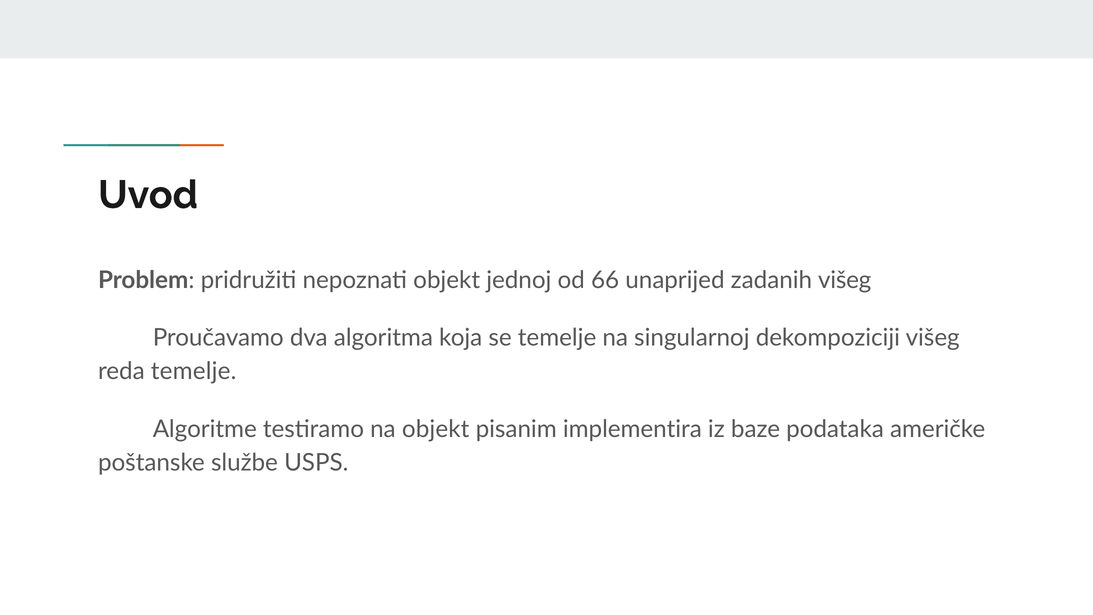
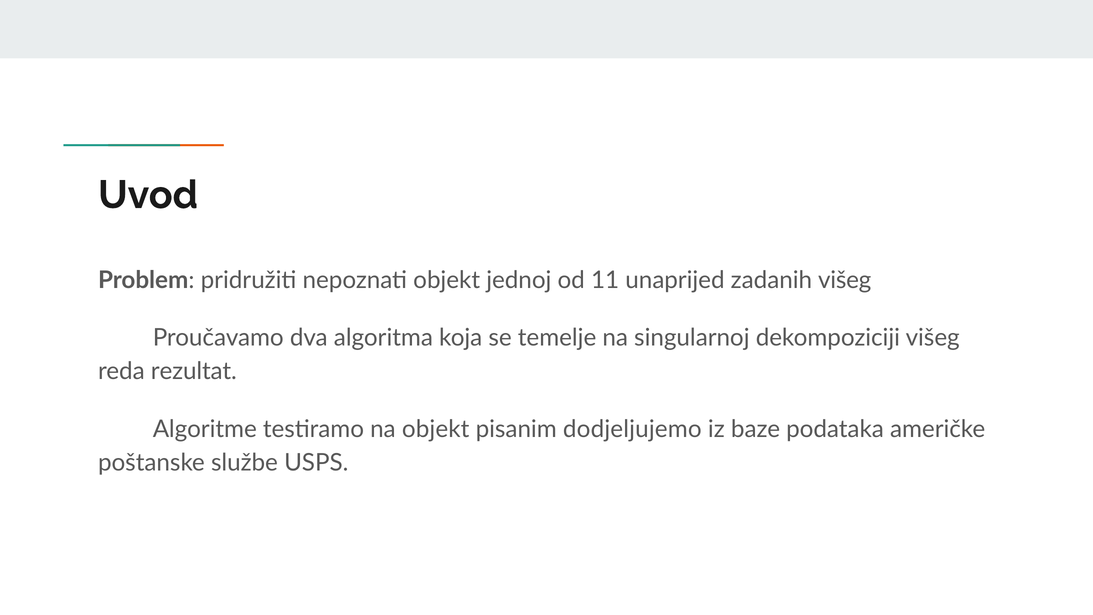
66: 66 -> 11
reda temelje: temelje -> rezultat
implementira: implementira -> dodjeljujemo
